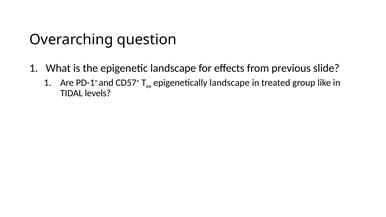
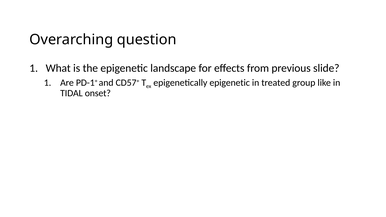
epigenetically landscape: landscape -> epigenetic
levels: levels -> onset
